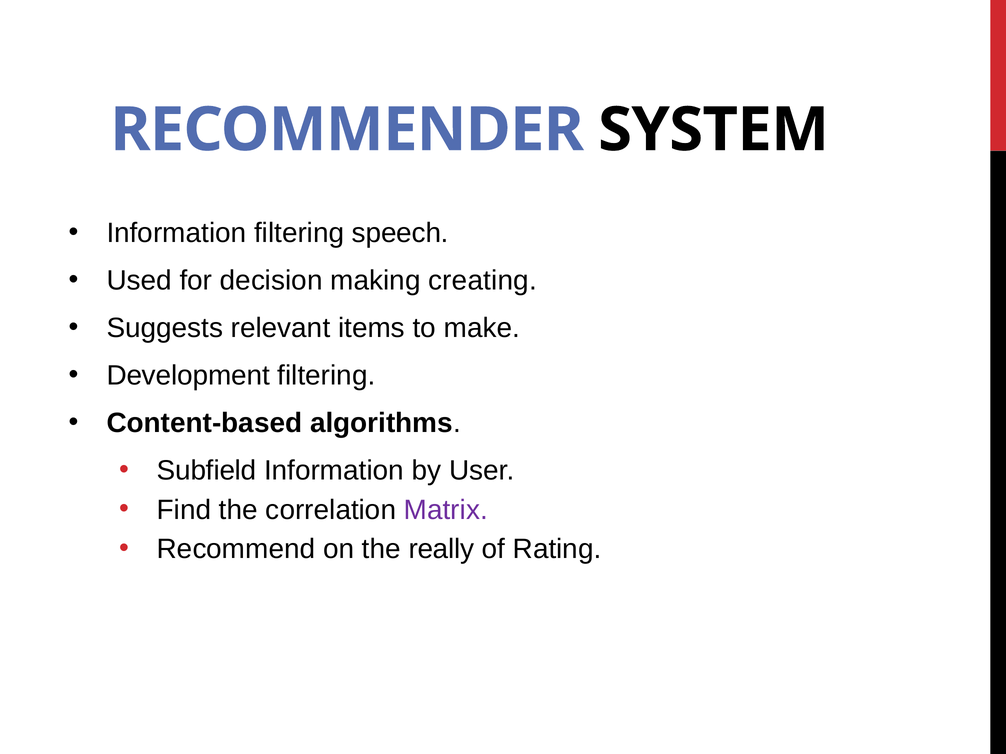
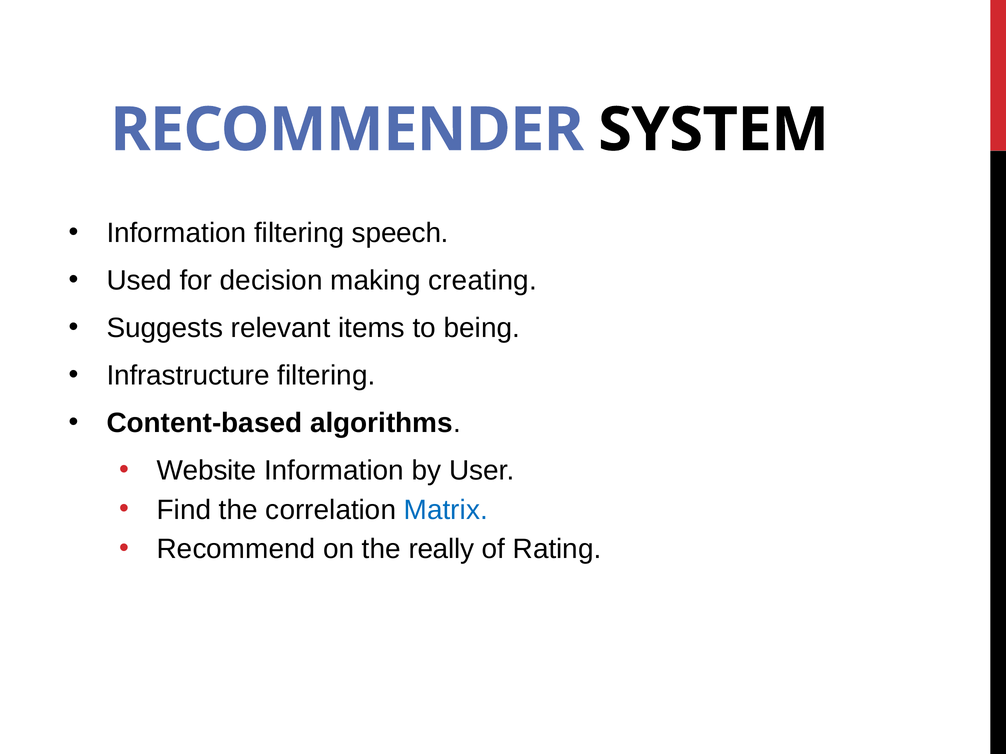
make: make -> being
Development: Development -> Infrastructure
Subfield: Subfield -> Website
Matrix colour: purple -> blue
